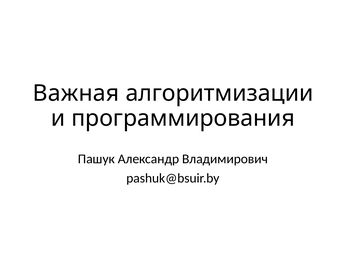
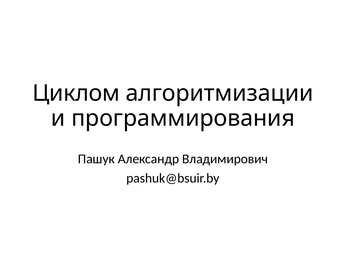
Важная: Важная -> Циклом
